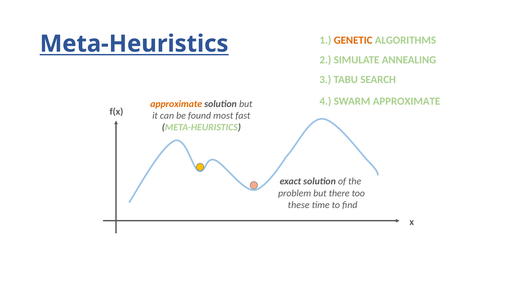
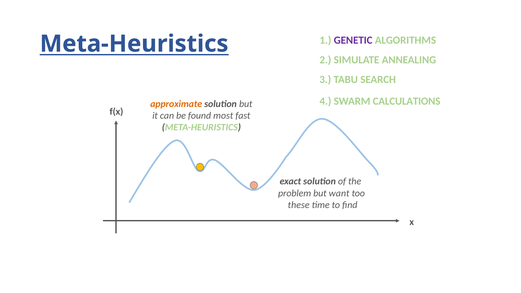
GENETIC colour: orange -> purple
SWARM APPROXIMATE: APPROXIMATE -> CALCULATIONS
there: there -> want
